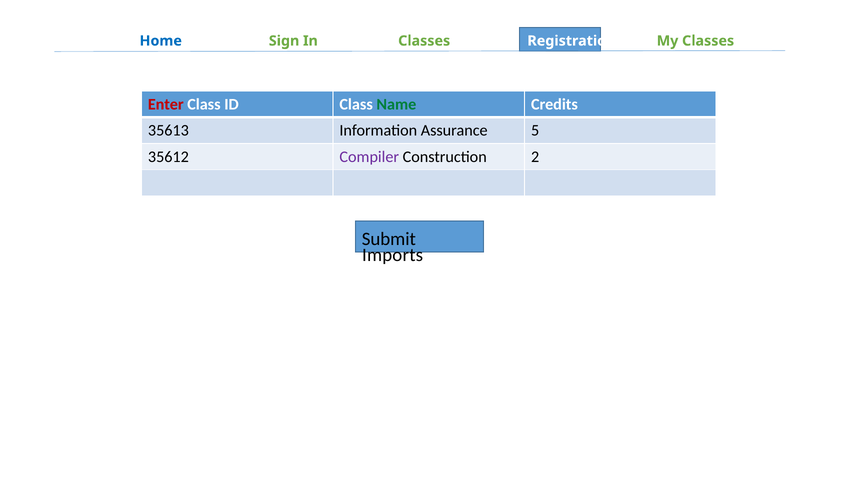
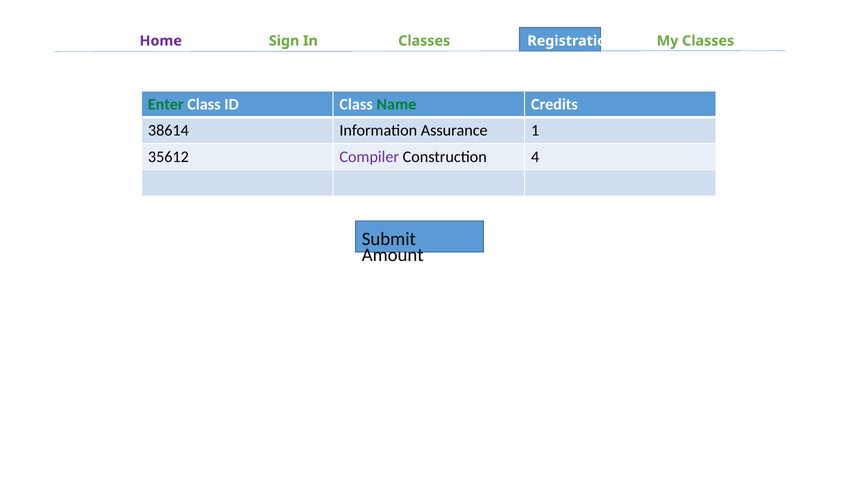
Home colour: blue -> purple
Enter colour: red -> green
35613: 35613 -> 38614
5: 5 -> 1
2: 2 -> 4
Imports: Imports -> Amount
